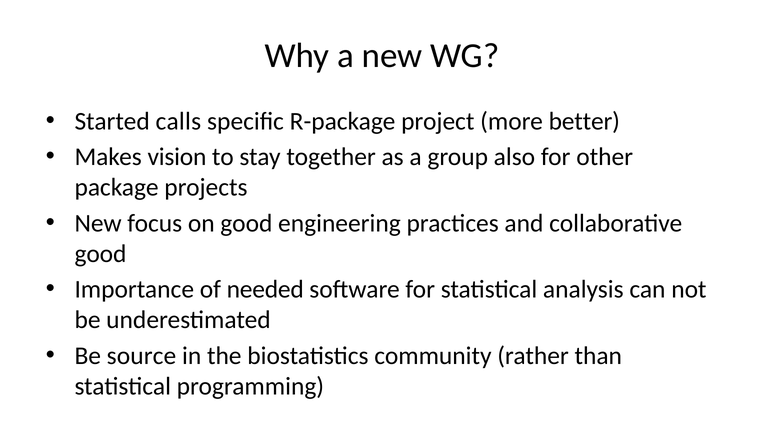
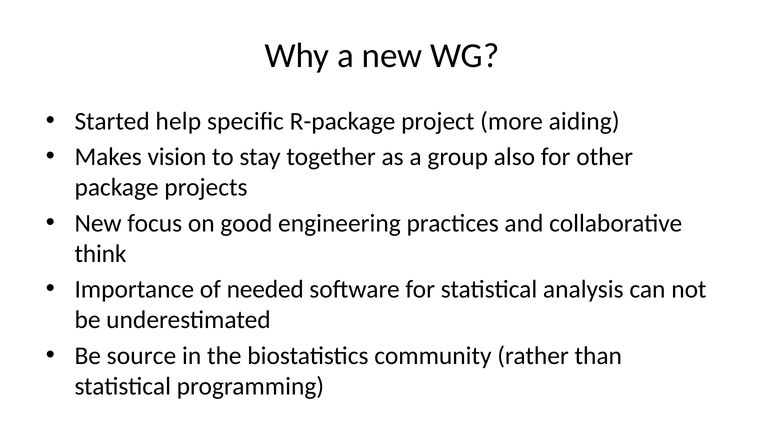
calls: calls -> help
better: better -> aiding
good at (100, 254): good -> think
